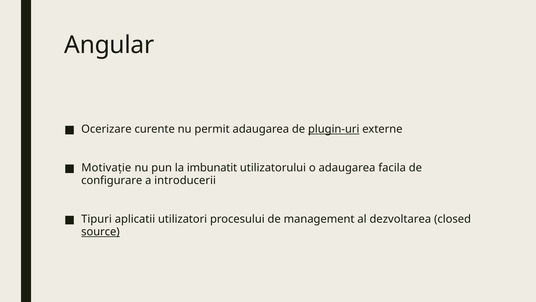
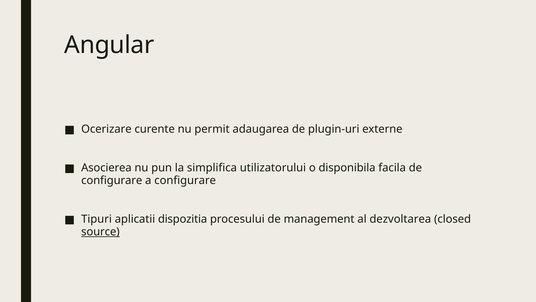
plugin-uri underline: present -> none
Motivație: Motivație -> Asocierea
imbunatit: imbunatit -> simplifica
o adaugarea: adaugarea -> disponibila
a introducerii: introducerii -> configurare
utilizatori: utilizatori -> dispozitia
